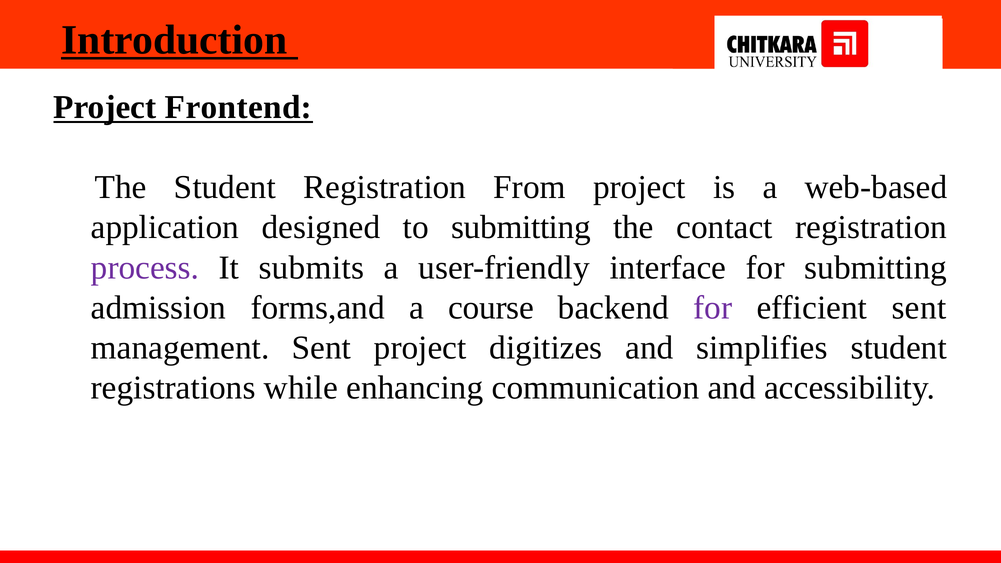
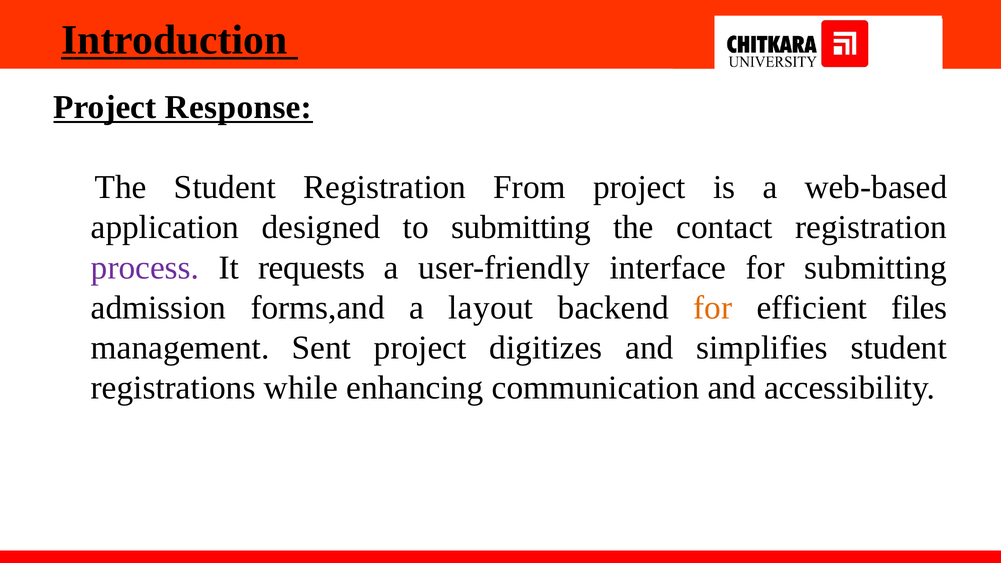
Frontend: Frontend -> Response
submits: submits -> requests
course: course -> layout
for at (713, 308) colour: purple -> orange
efficient sent: sent -> files
